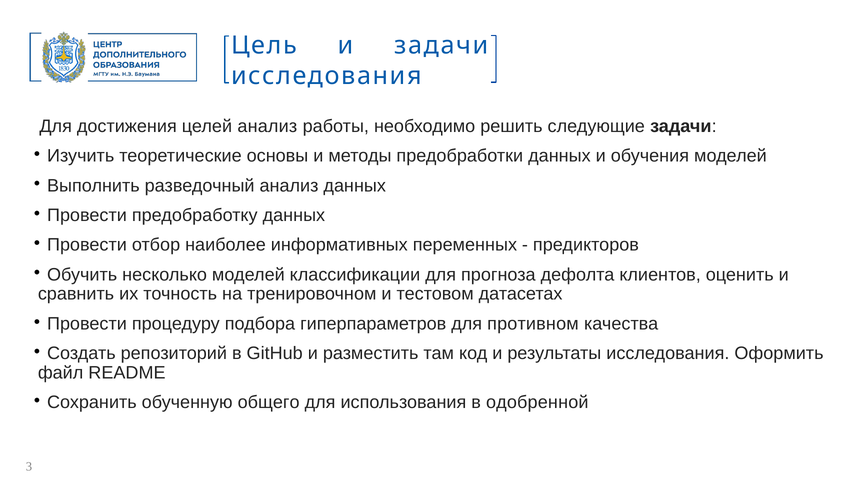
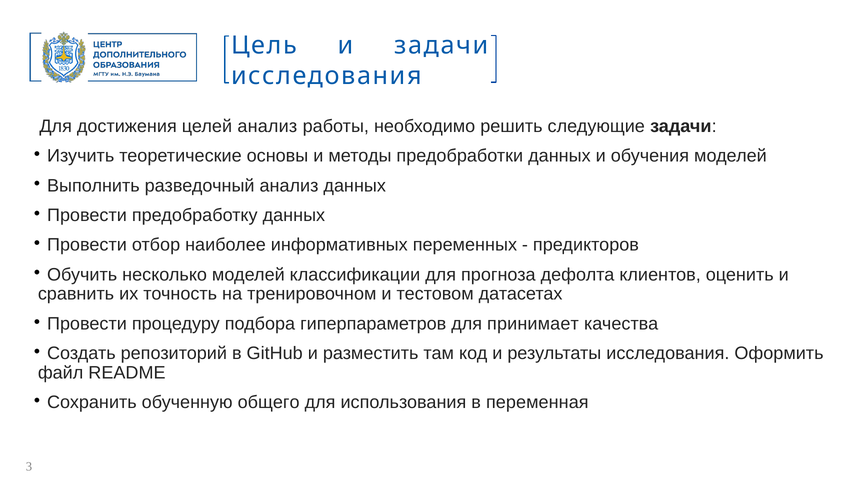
противном: противном -> принимает
одобренной: одобренной -> переменная
